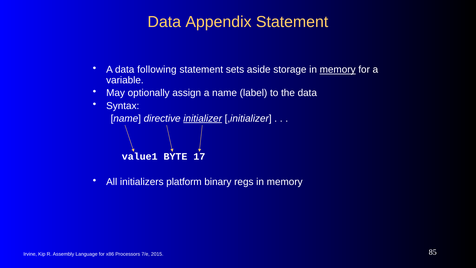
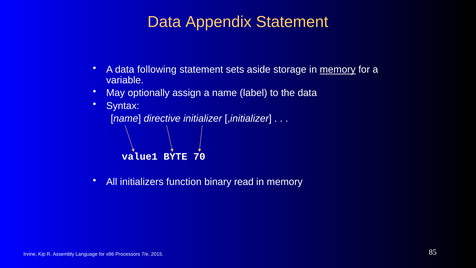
initializer underline: present -> none
17: 17 -> 70
platform: platform -> function
regs: regs -> read
